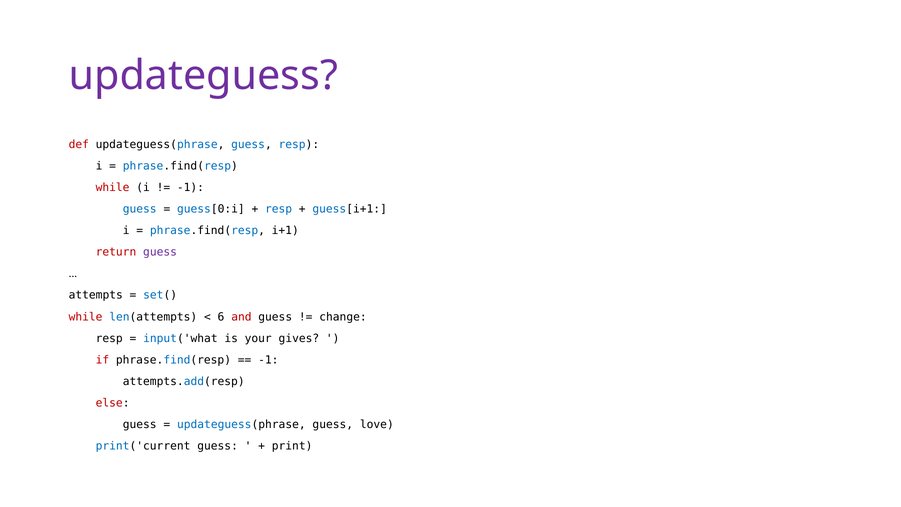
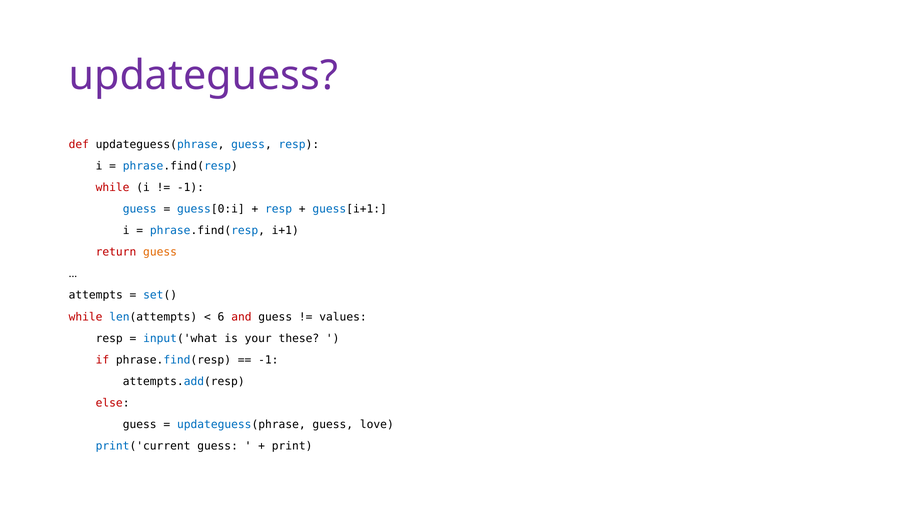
guess at (160, 252) colour: purple -> orange
change: change -> values
gives: gives -> these
